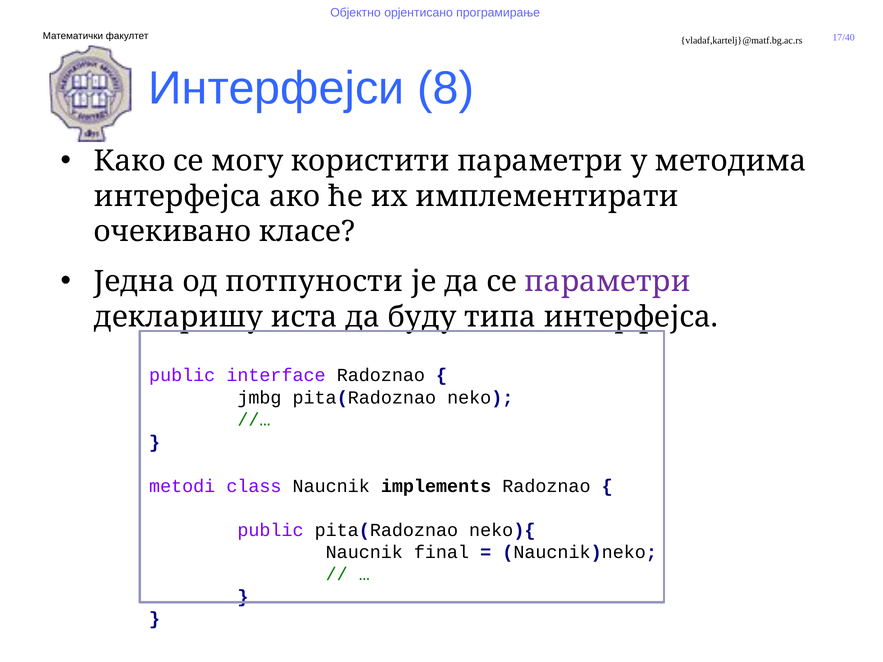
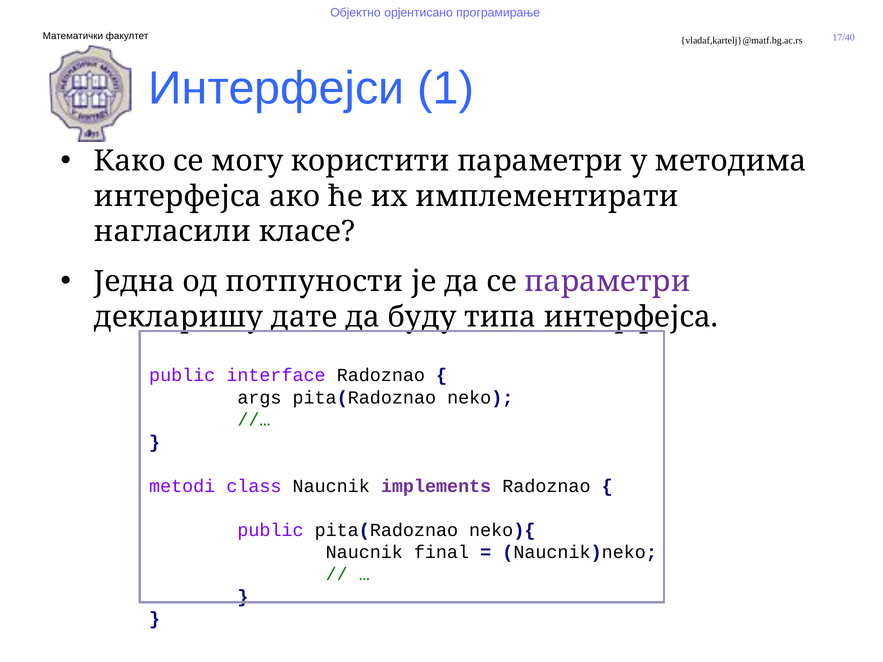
8: 8 -> 1
очекивано: очекивано -> нагласили
иста: иста -> дате
jmbg: jmbg -> args
implements colour: black -> purple
